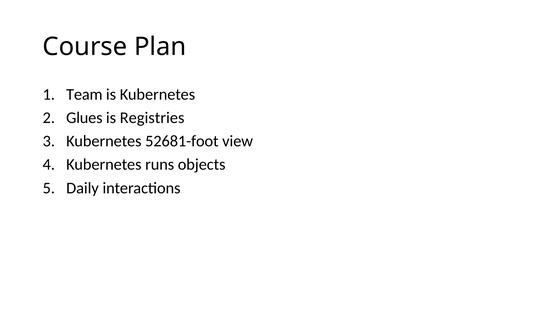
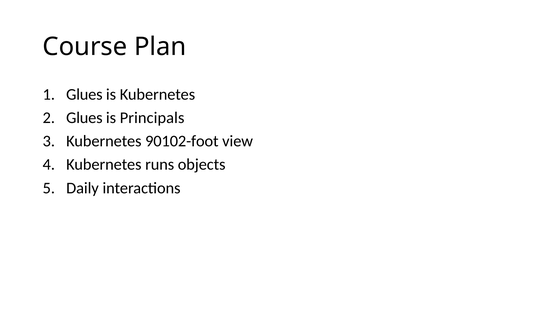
Team at (84, 95): Team -> Glues
Registries: Registries -> Principals
52681-foot: 52681-foot -> 90102-foot
